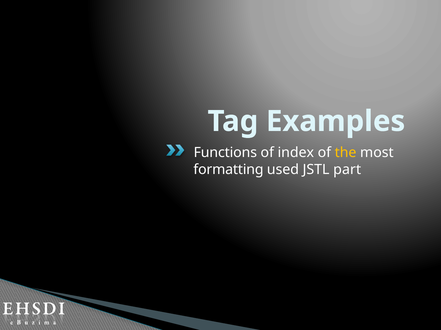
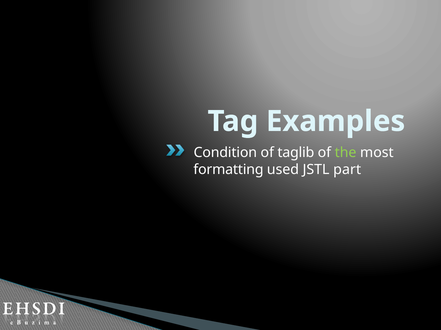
Functions: Functions -> Condition
index: index -> taglib
the colour: yellow -> light green
